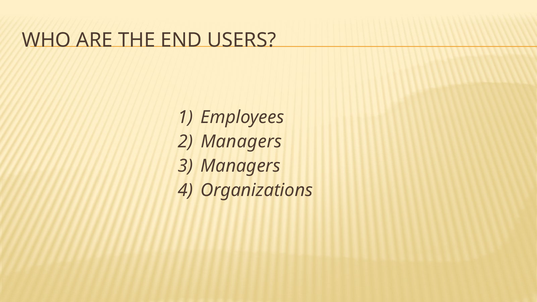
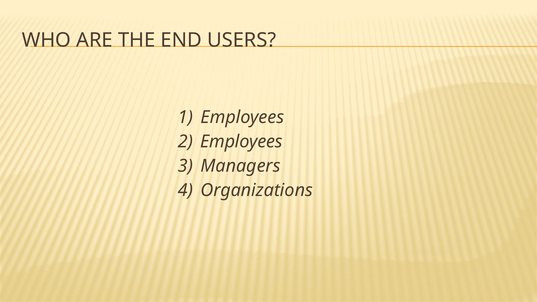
Managers at (241, 142): Managers -> Employees
